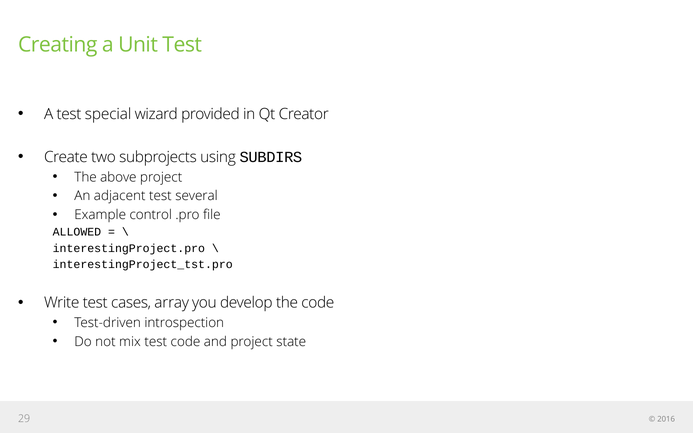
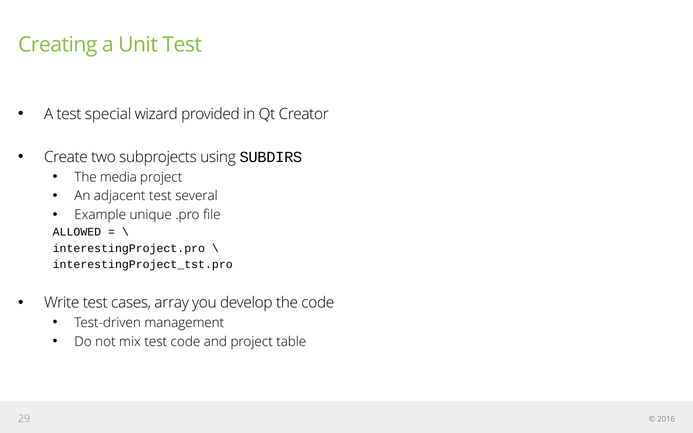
above: above -> media
control: control -> unique
introspection: introspection -> management
state: state -> table
